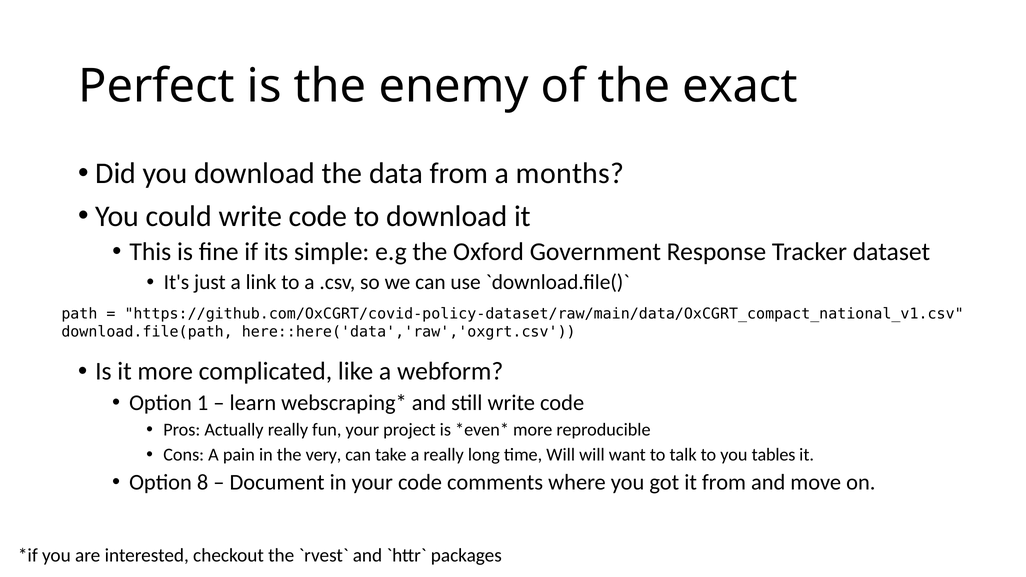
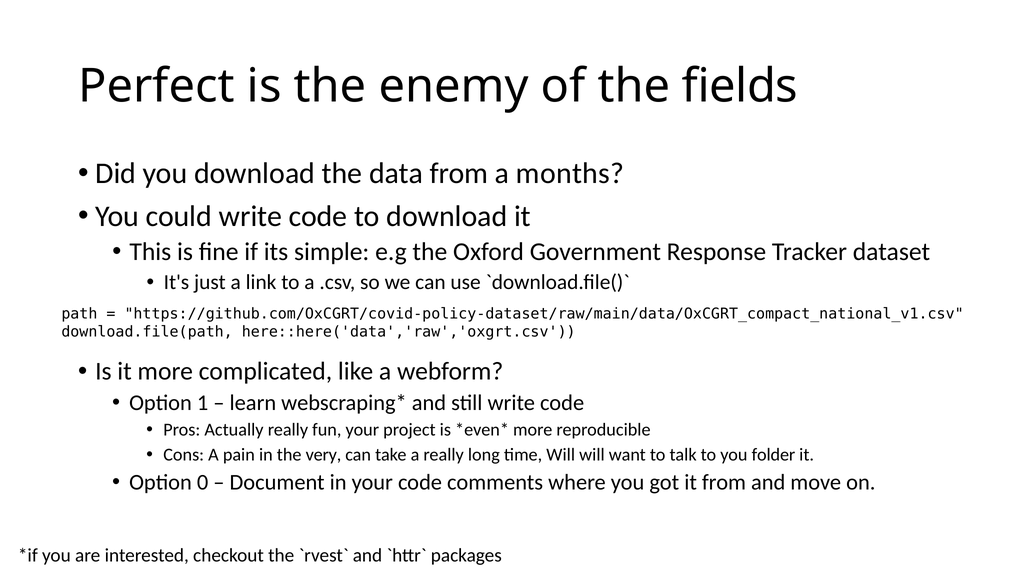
exact: exact -> fields
tables: tables -> folder
8: 8 -> 0
